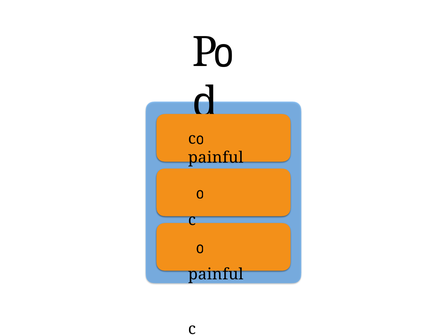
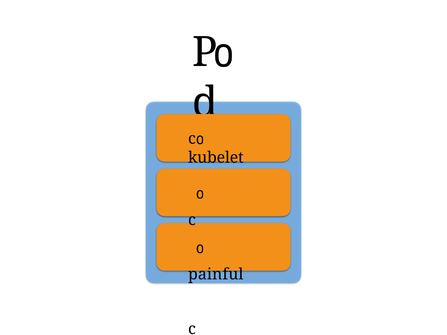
painful at (216, 158): painful -> kubelet
